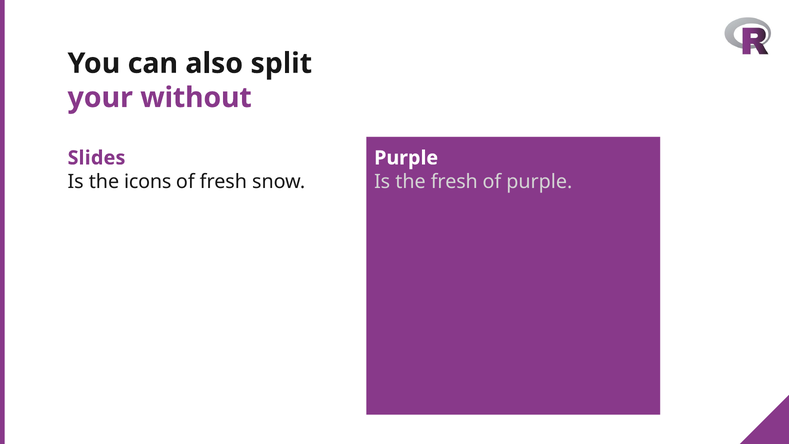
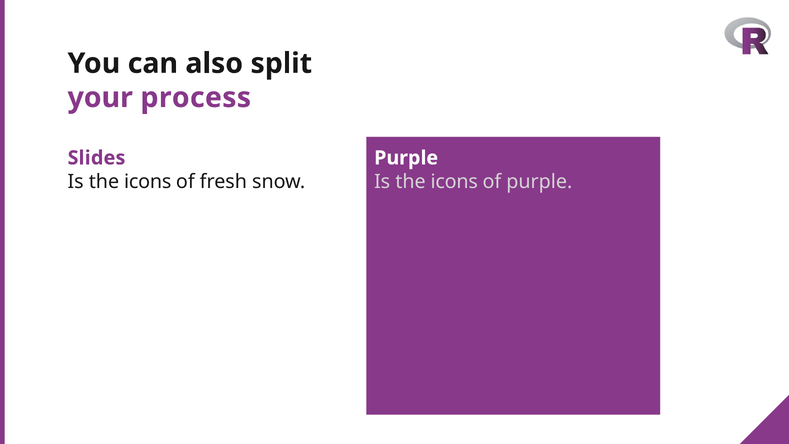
without: without -> process
fresh at (454, 182): fresh -> icons
